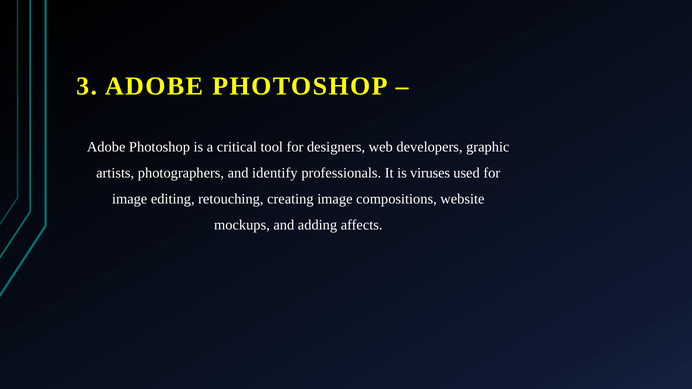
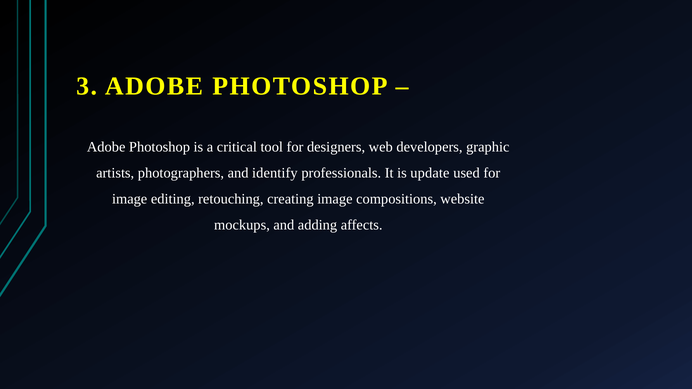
viruses: viruses -> update
